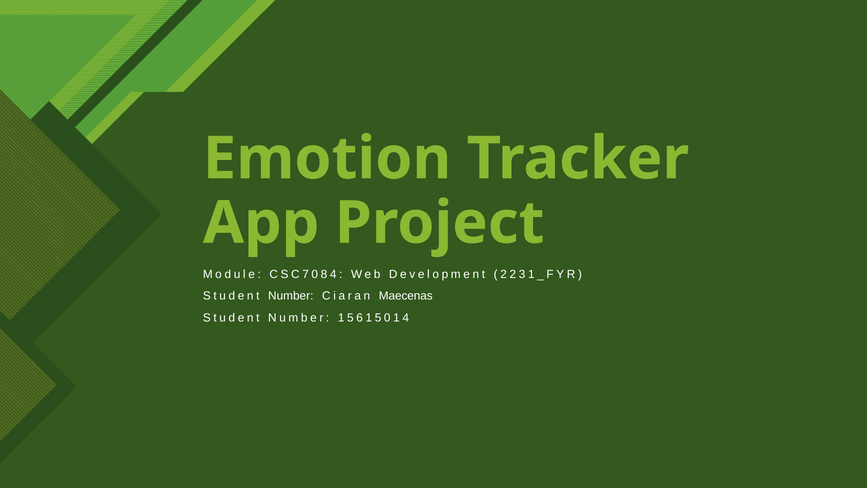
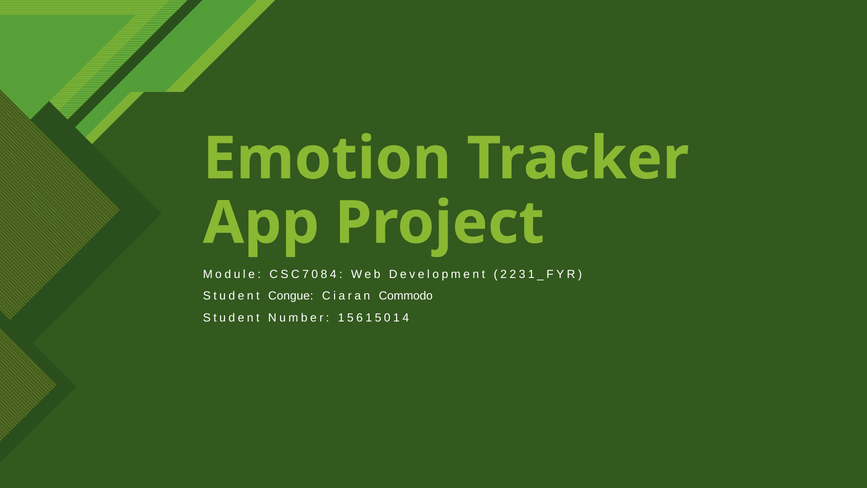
Number at (291, 296): Number -> Congue
Maecenas: Maecenas -> Commodo
